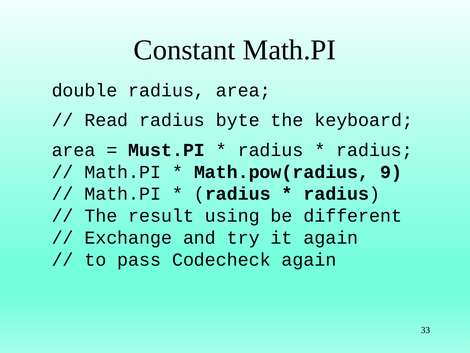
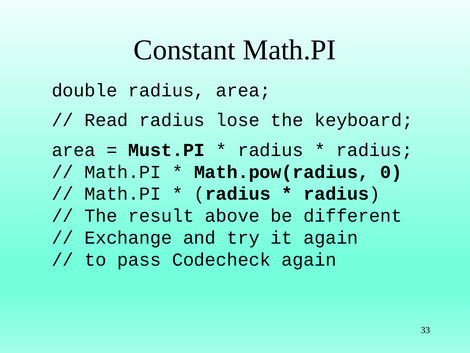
byte: byte -> lose
9: 9 -> 0
using: using -> above
